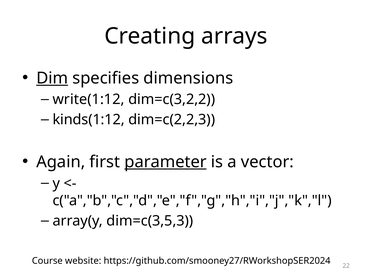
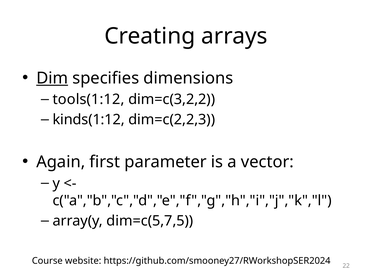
write(1:12: write(1:12 -> tools(1:12
parameter underline: present -> none
dim=c(3,5,3: dim=c(3,5,3 -> dim=c(5,7,5
